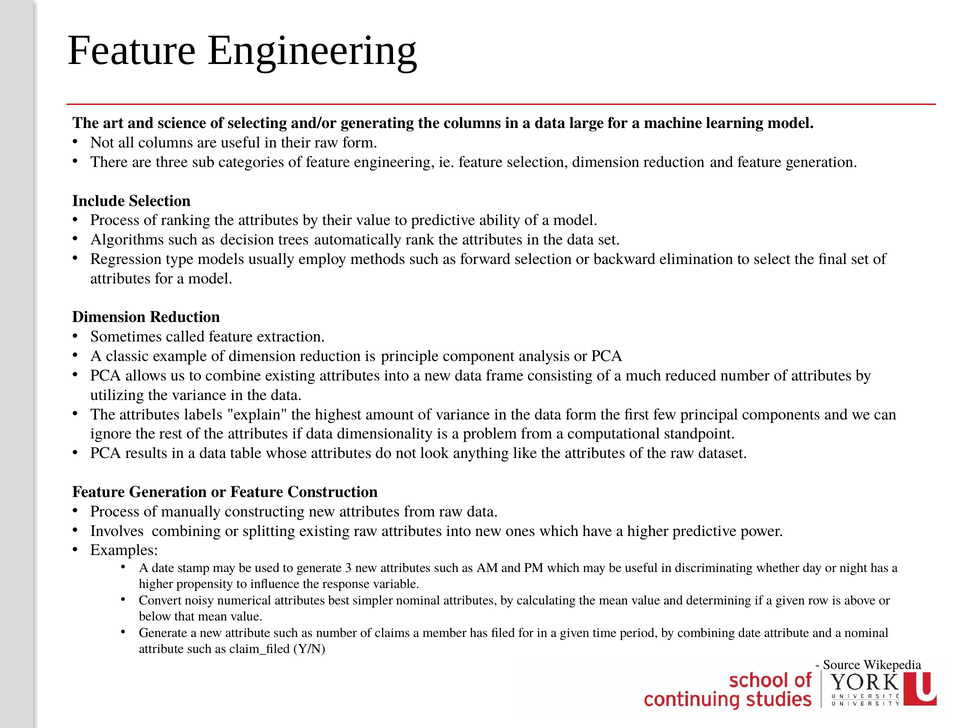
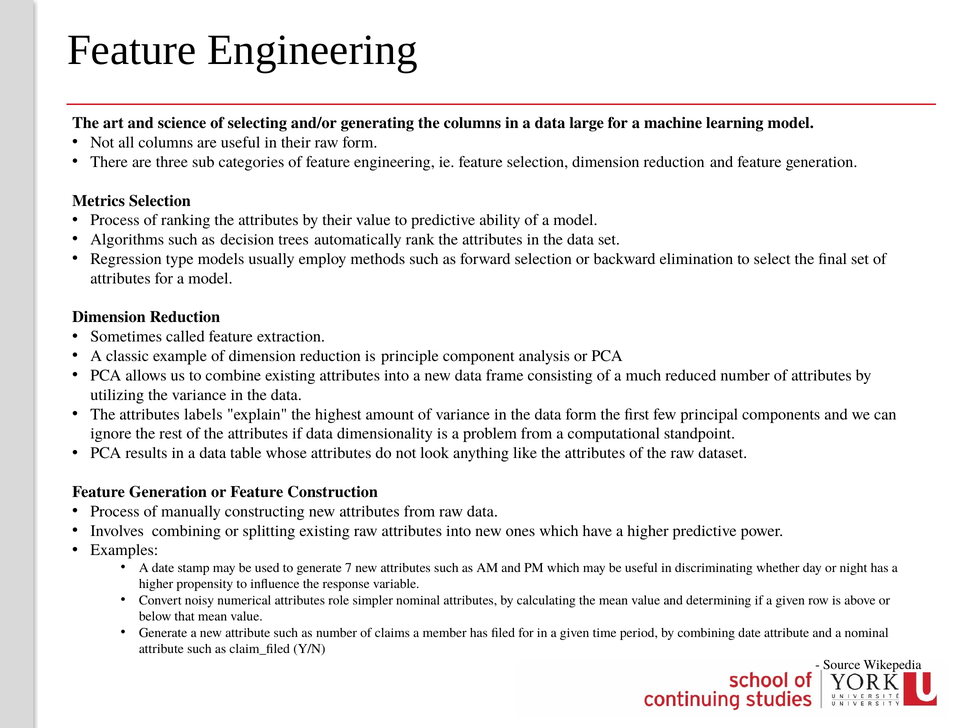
Include: Include -> Metrics
3: 3 -> 7
best: best -> role
